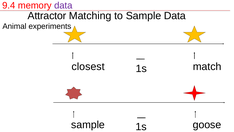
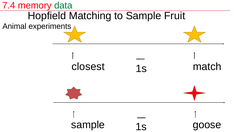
9.4: 9.4 -> 7.4
data at (63, 5) colour: purple -> green
Attractor: Attractor -> Hopfield
Sample Data: Data -> Fruit
